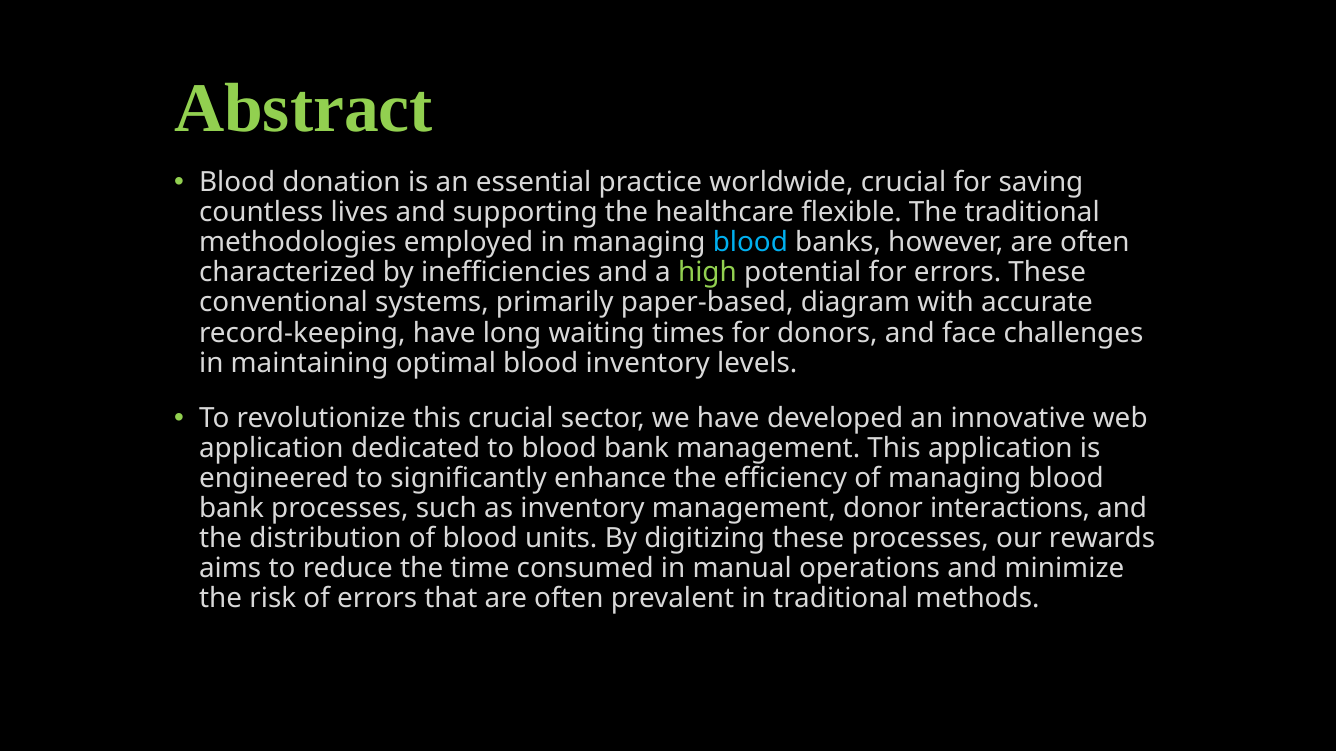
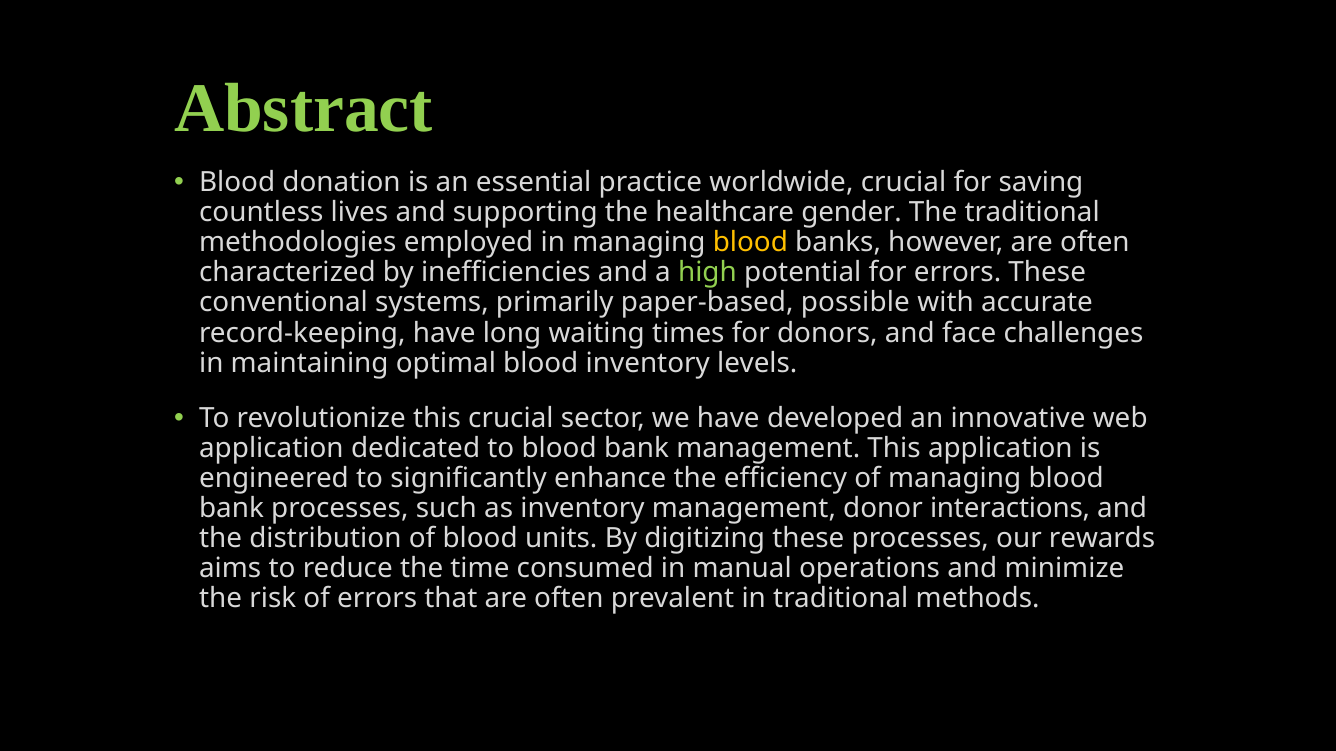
flexible: flexible -> gender
blood at (750, 243) colour: light blue -> yellow
diagram: diagram -> possible
